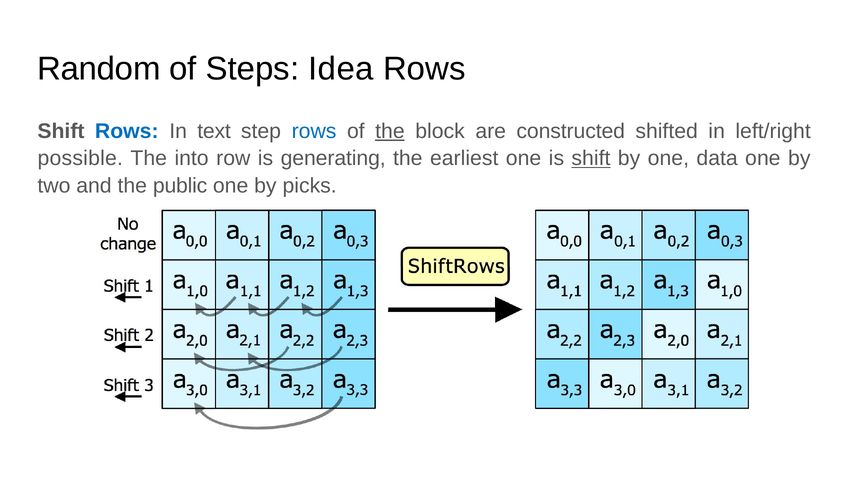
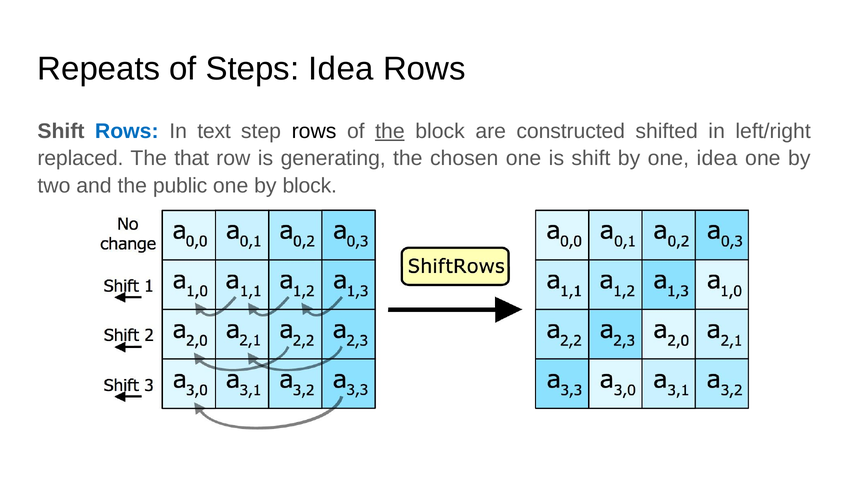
Random: Random -> Repeats
rows at (314, 131) colour: blue -> black
possible: possible -> replaced
into: into -> that
earliest: earliest -> chosen
shift at (591, 159) underline: present -> none
one data: data -> idea
by picks: picks -> block
